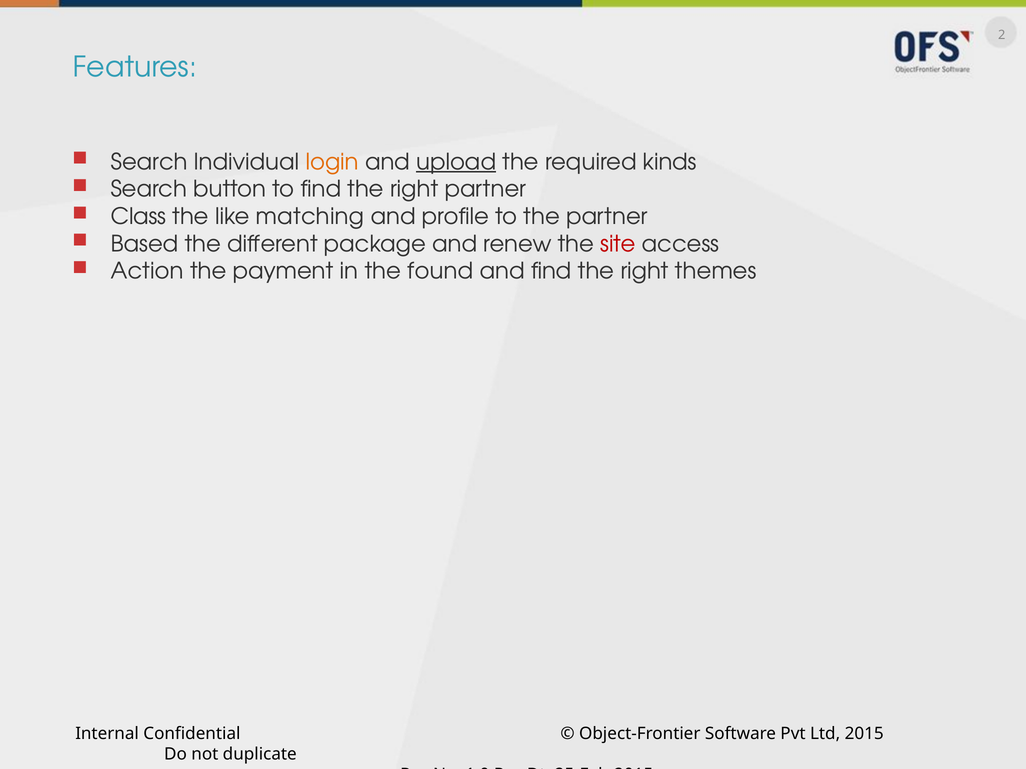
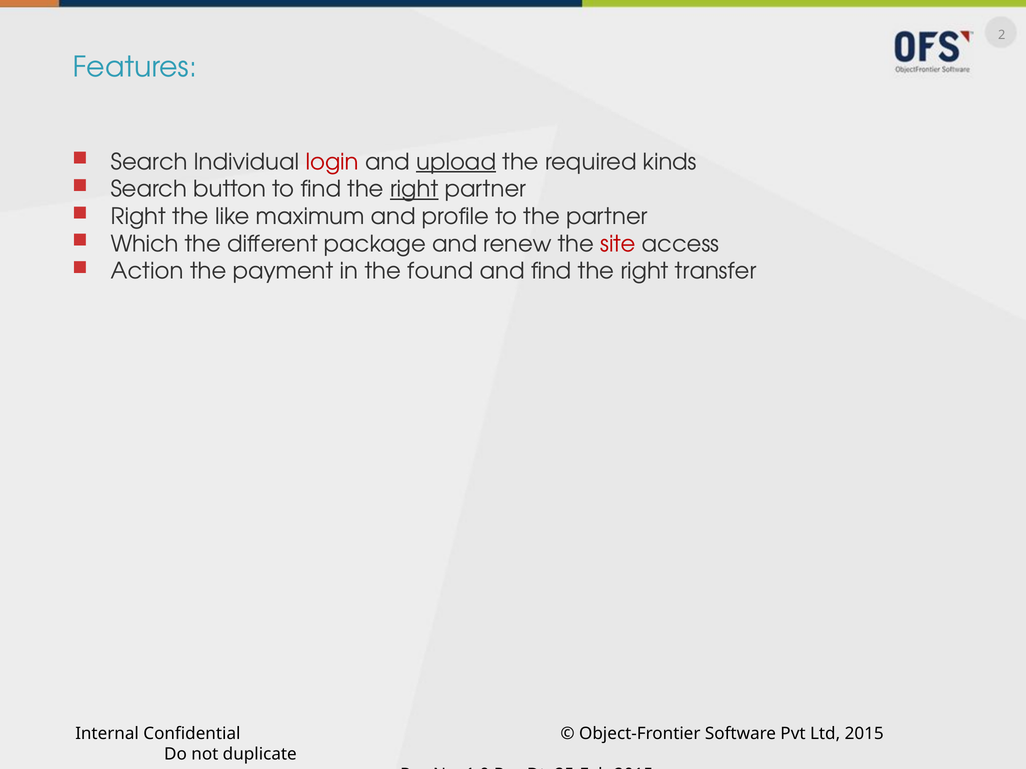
login colour: orange -> red
right at (414, 190) underline: none -> present
Class at (139, 217): Class -> Right
matching: matching -> maximum
Based: Based -> Which
themes: themes -> transfer
